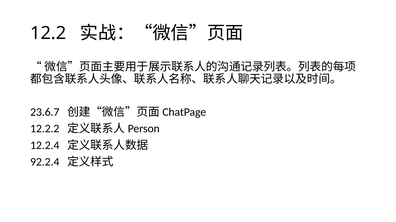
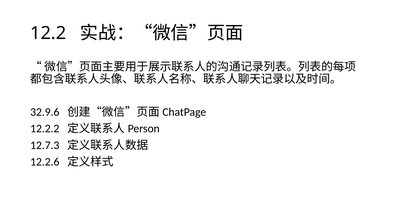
23.6.7: 23.6.7 -> 32.9.6
12.2.4: 12.2.4 -> 12.7.3
92.2.4: 92.2.4 -> 12.2.6
